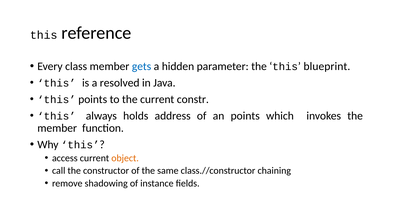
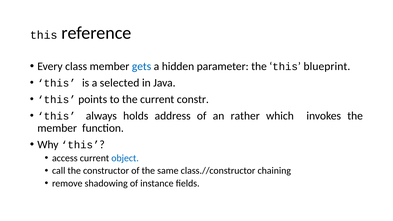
resolved: resolved -> selected
an points: points -> rather
object colour: orange -> blue
